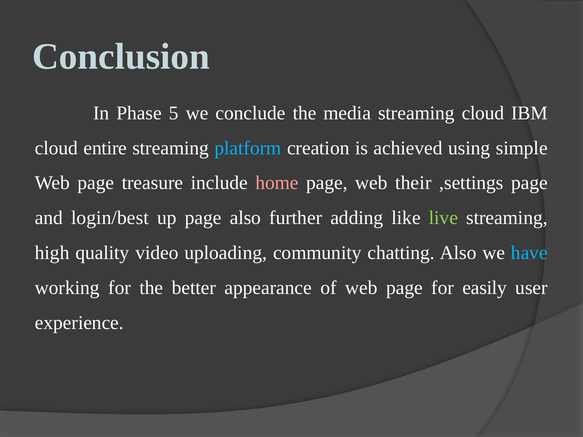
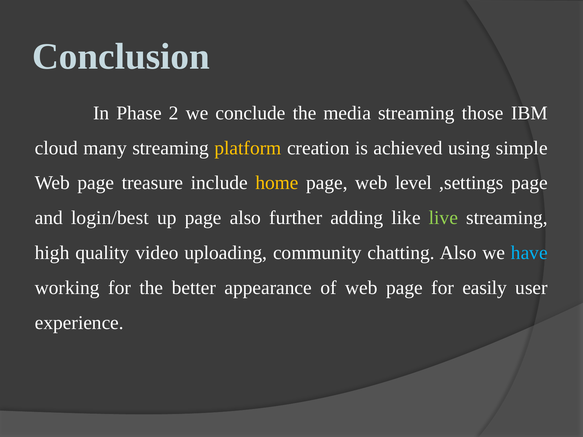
5: 5 -> 2
streaming cloud: cloud -> those
entire: entire -> many
platform colour: light blue -> yellow
home colour: pink -> yellow
their: their -> level
